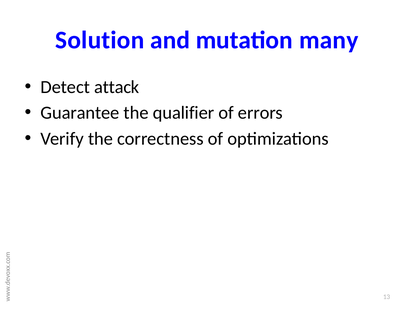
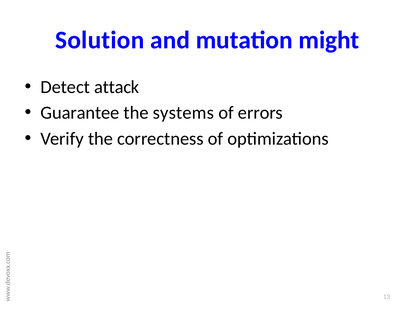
many: many -> might
qualifier: qualifier -> systems
